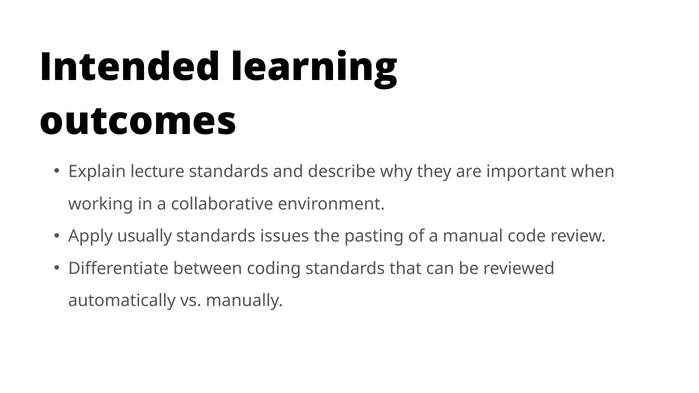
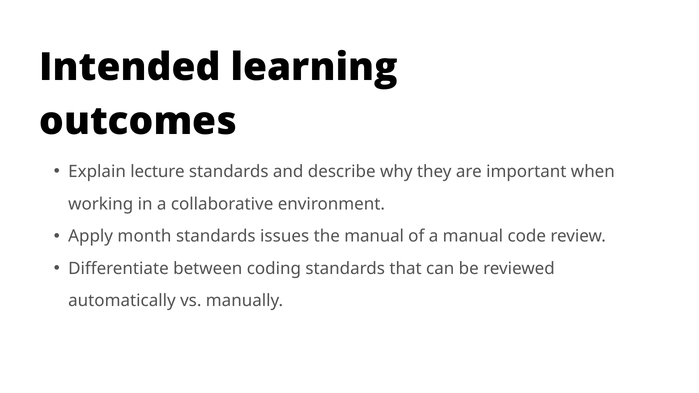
usually: usually -> month
the pasting: pasting -> manual
